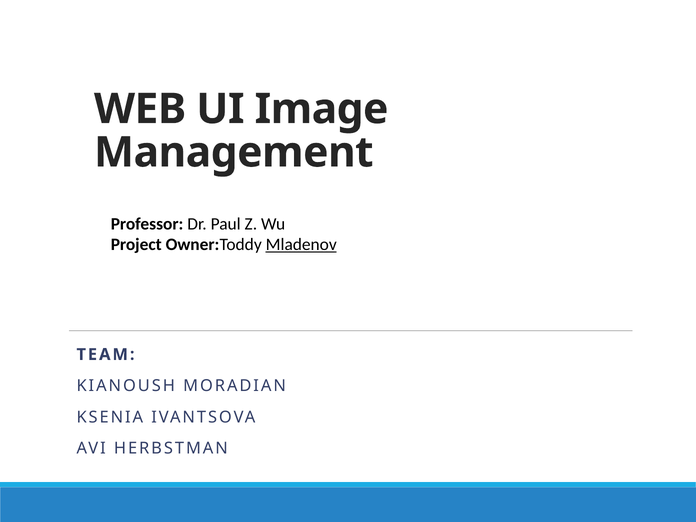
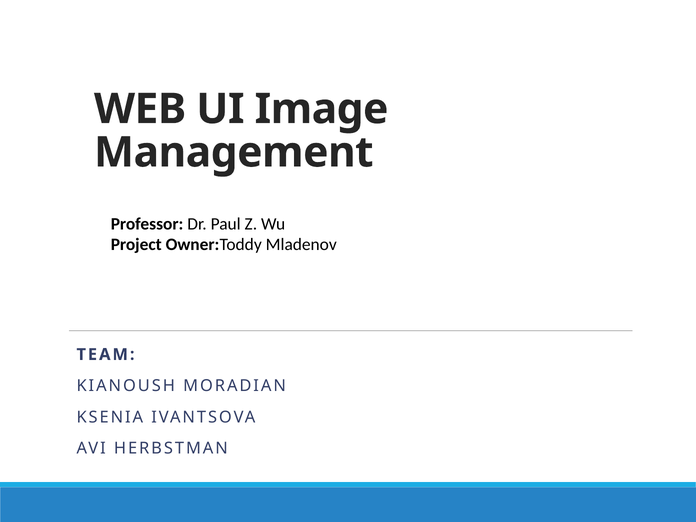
Mladenov underline: present -> none
